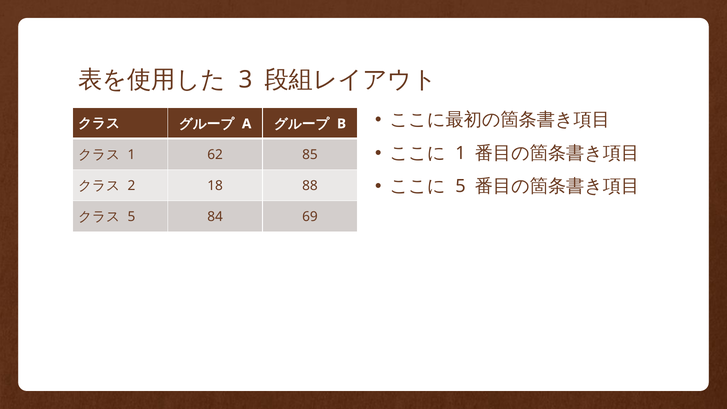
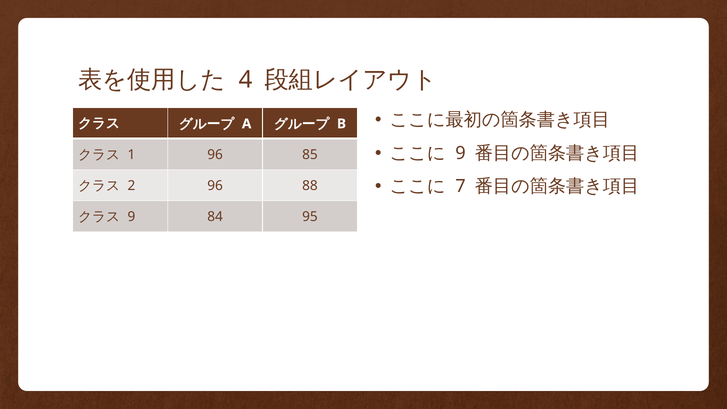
3: 3 -> 4
1 at (461, 153): 1 -> 9
1 62: 62 -> 96
5 at (461, 187): 5 -> 7
2 18: 18 -> 96
5 at (131, 217): 5 -> 9
69: 69 -> 95
